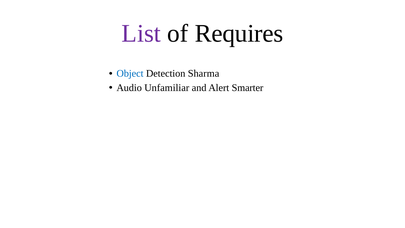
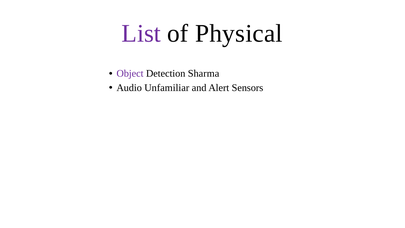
Requires: Requires -> Physical
Object colour: blue -> purple
Smarter: Smarter -> Sensors
